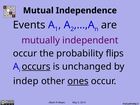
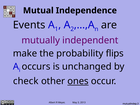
occur at (25, 53): occur -> make
occurs underline: present -> none
indep: indep -> check
